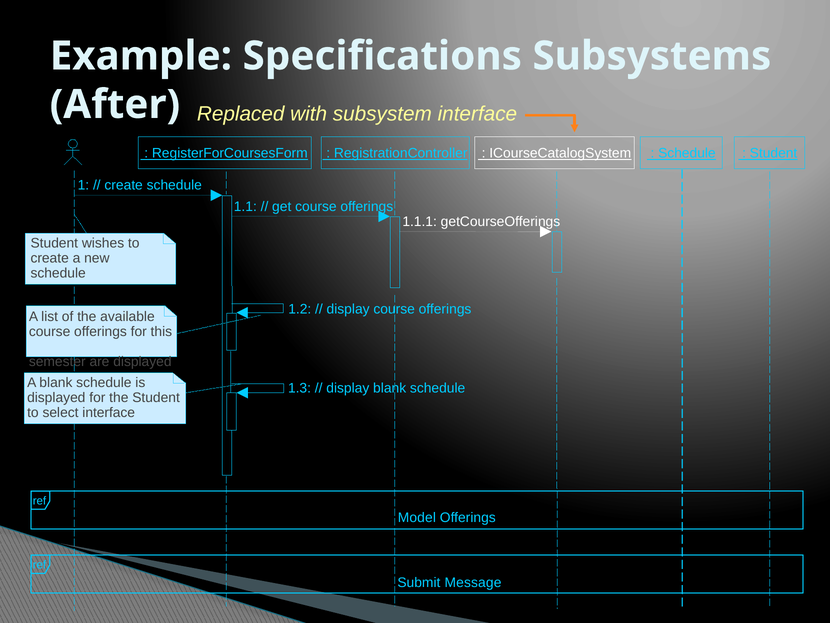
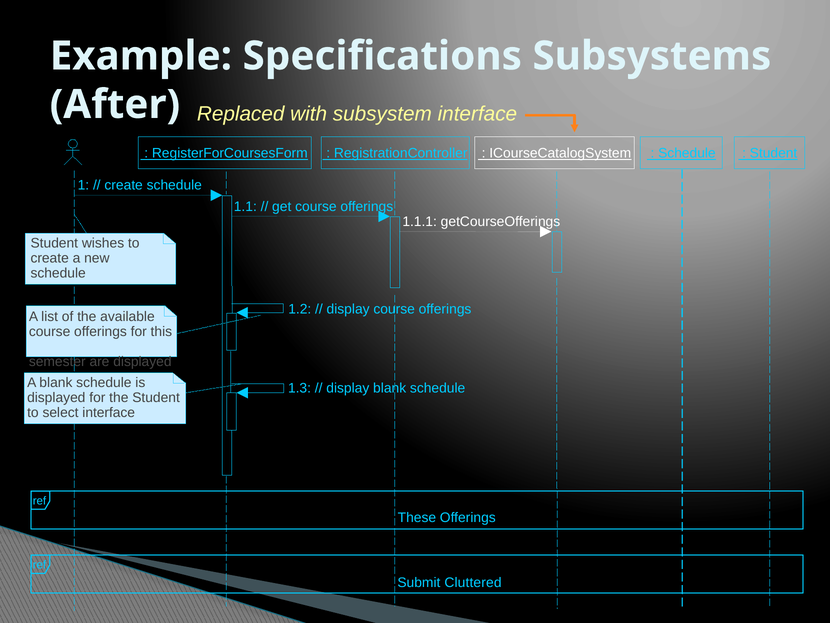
Model: Model -> These
Message: Message -> Cluttered
